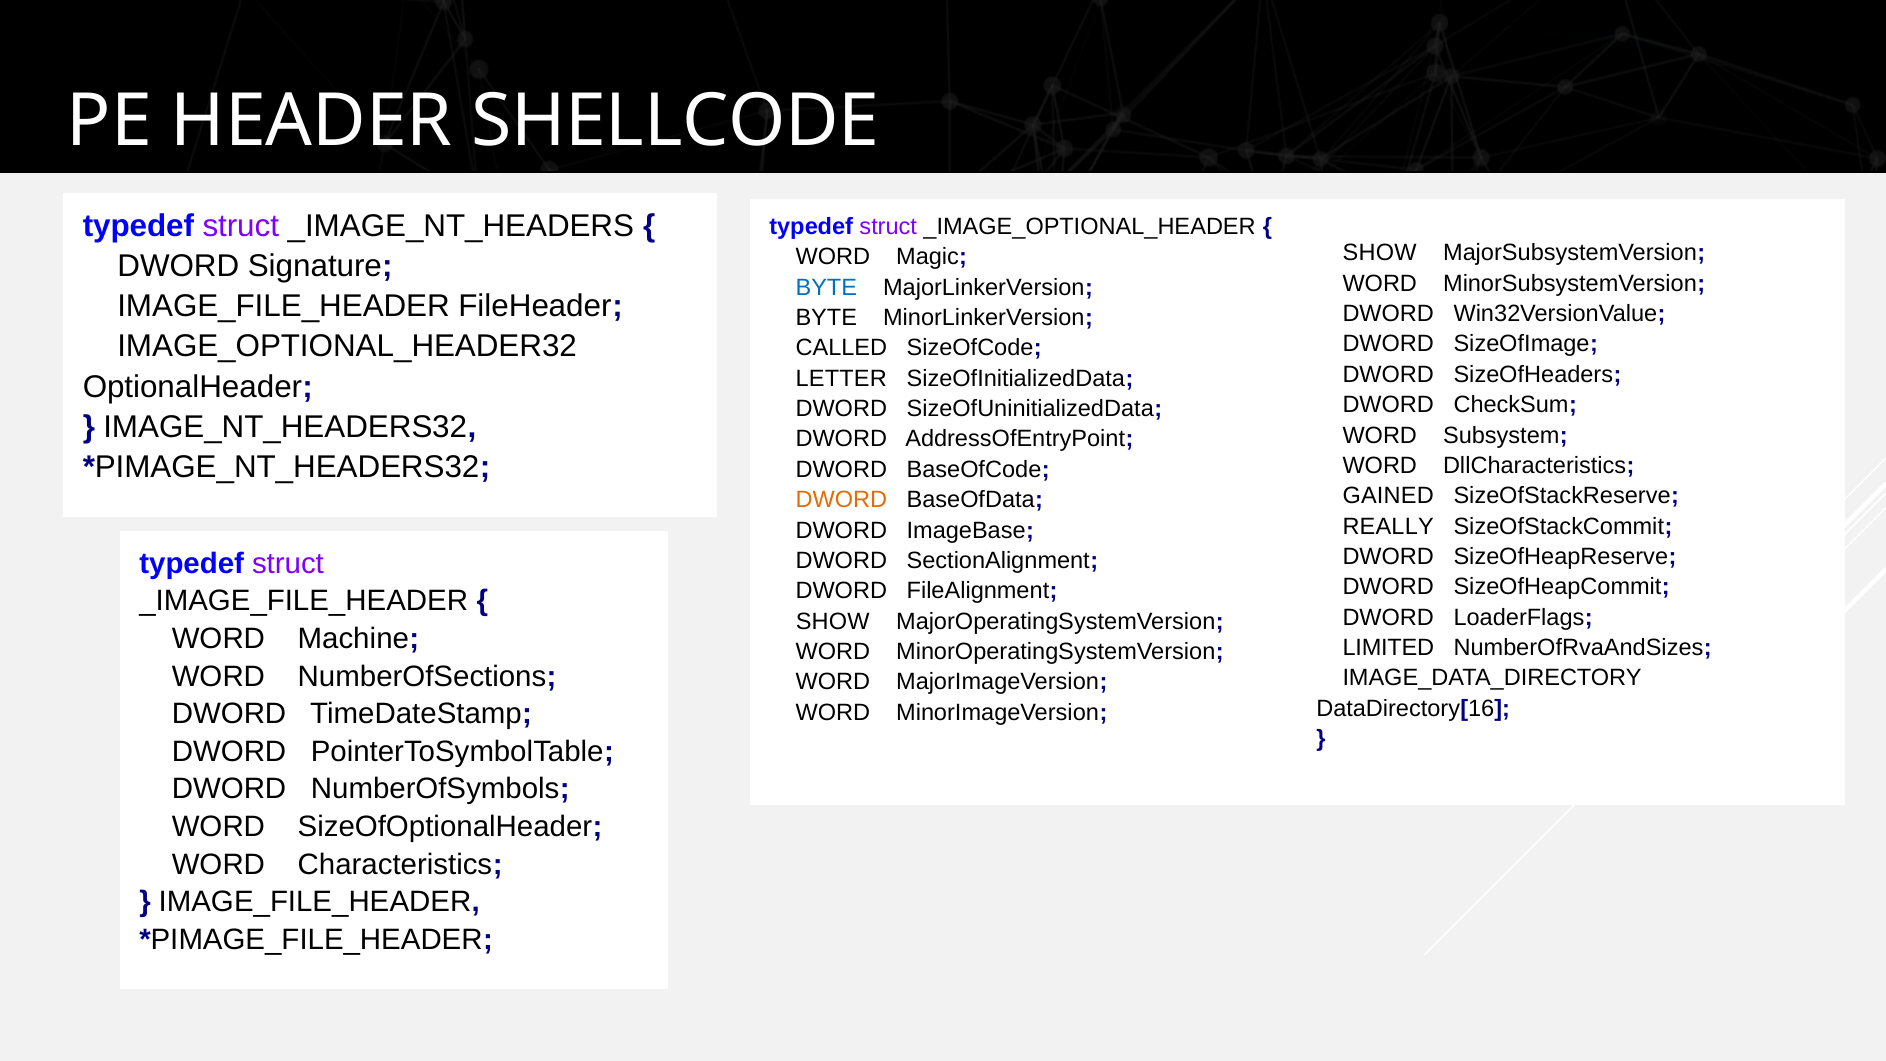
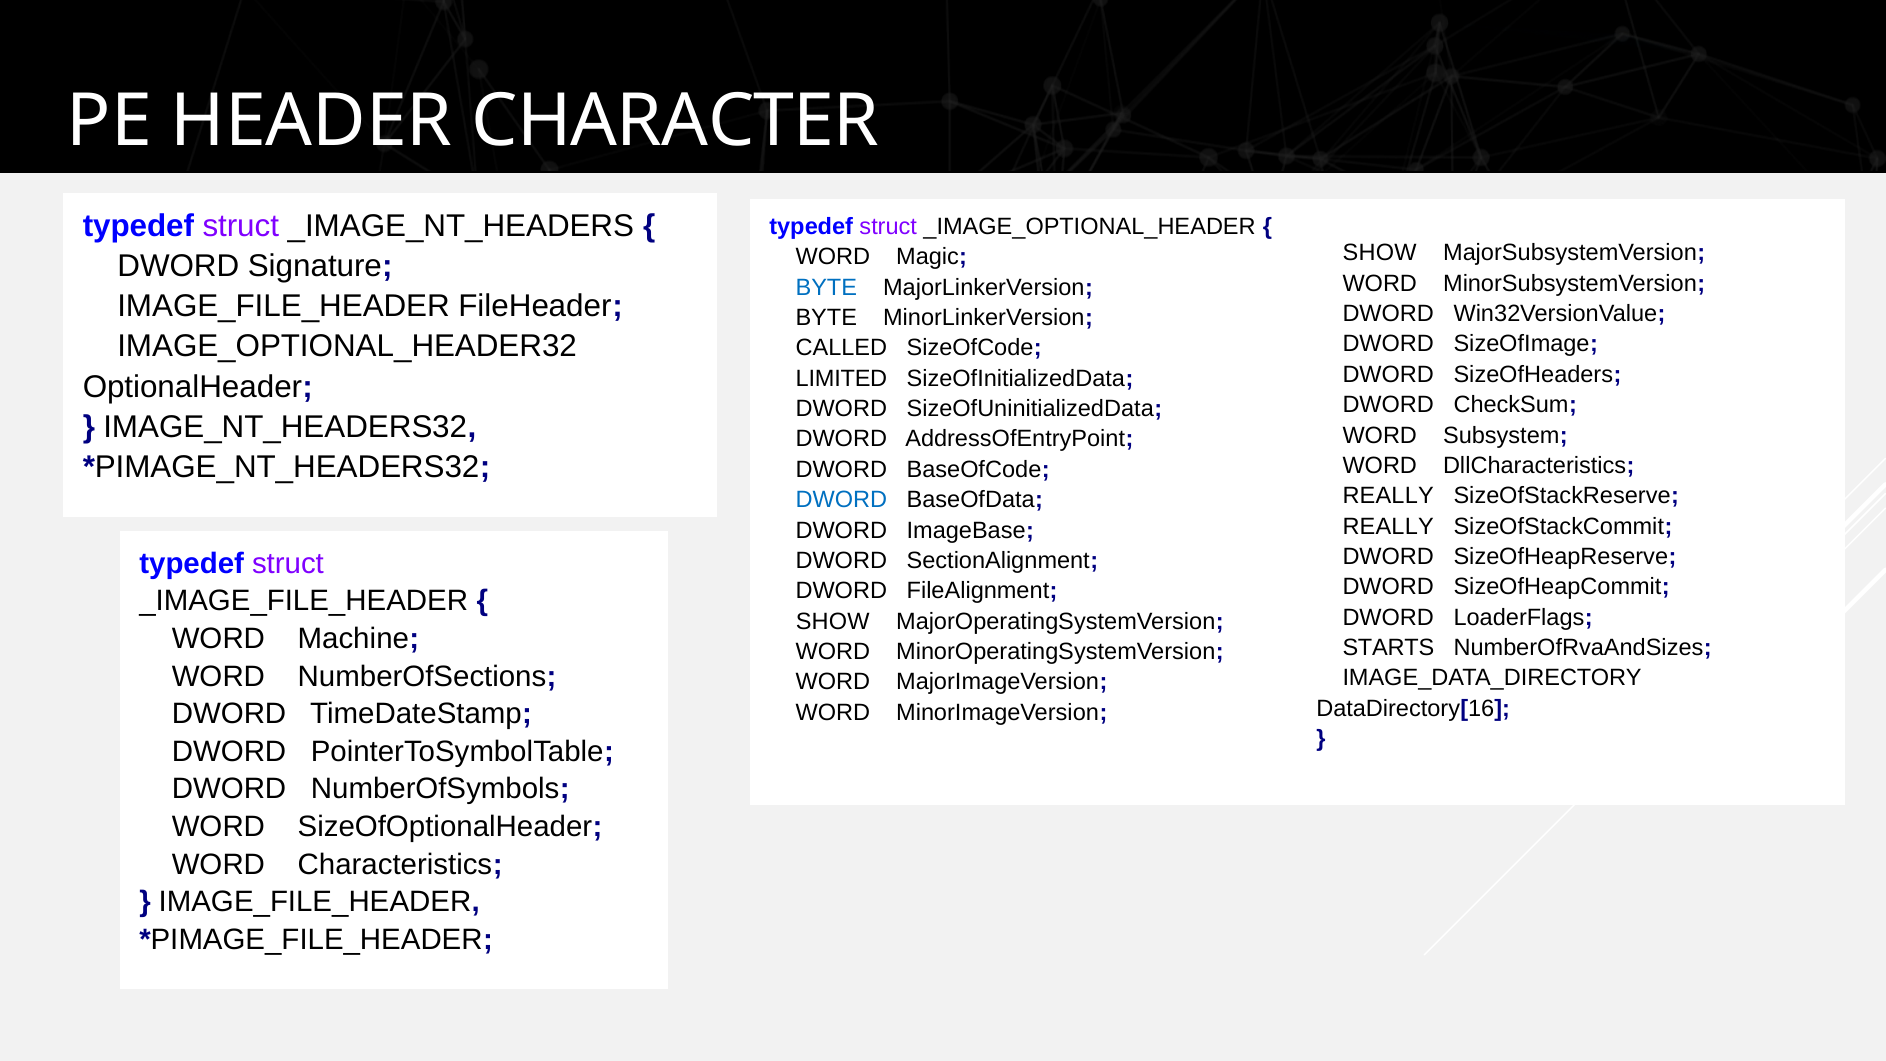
SHELLCODE: SHELLCODE -> CHARACTER
LETTER: LETTER -> LIMITED
GAINED at (1388, 496): GAINED -> REALLY
DWORD at (841, 500) colour: orange -> blue
LIMITED: LIMITED -> STARTS
